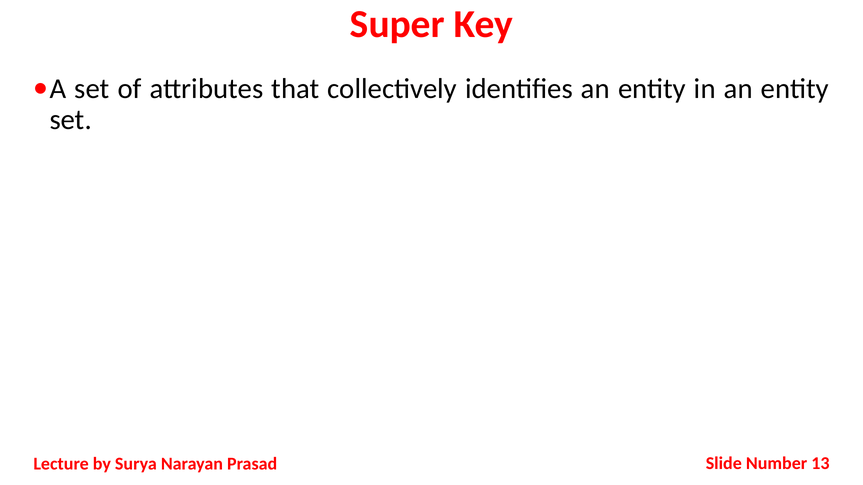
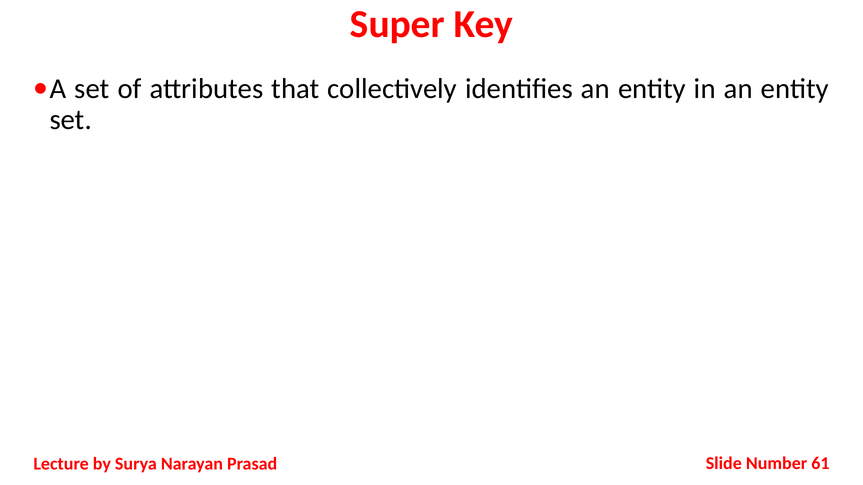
13: 13 -> 61
